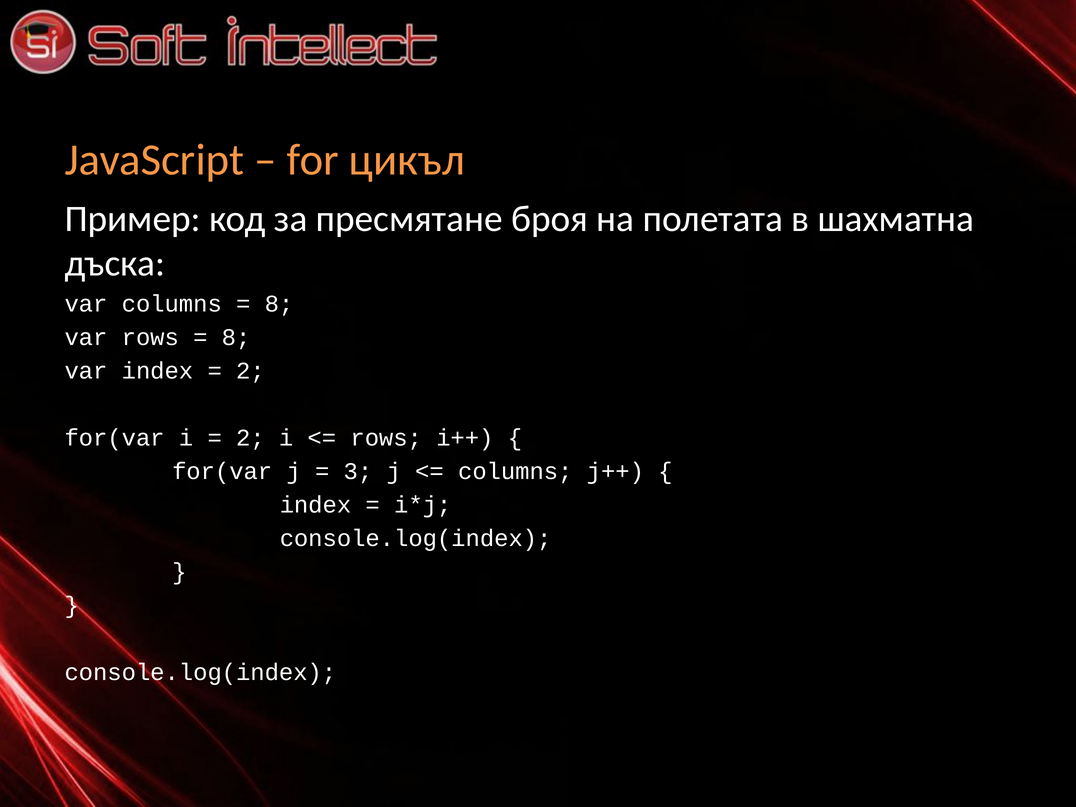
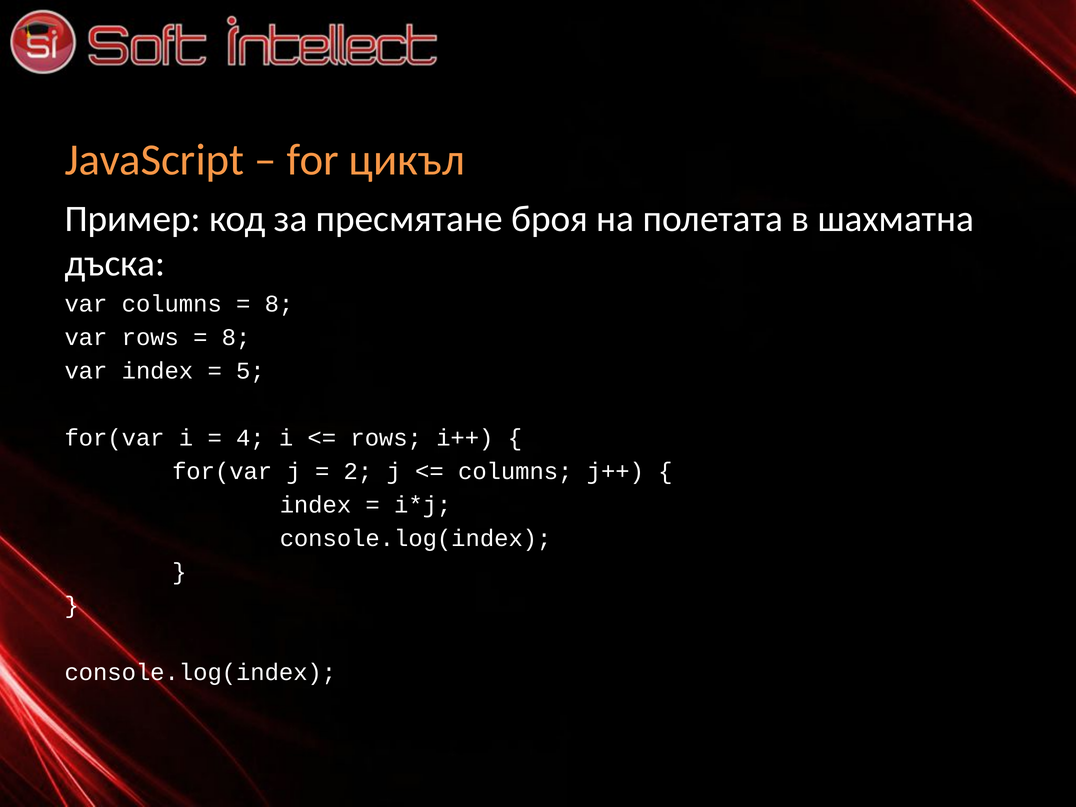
2 at (250, 371): 2 -> 5
2 at (250, 438): 2 -> 4
3: 3 -> 2
